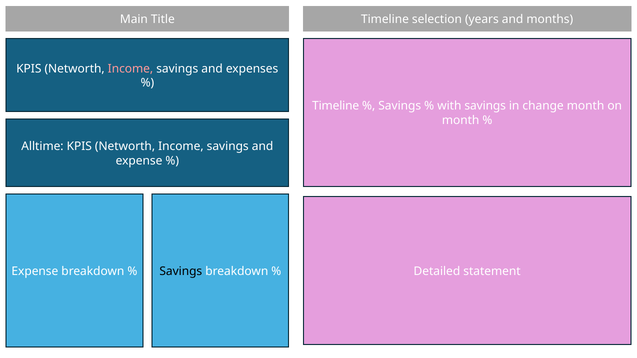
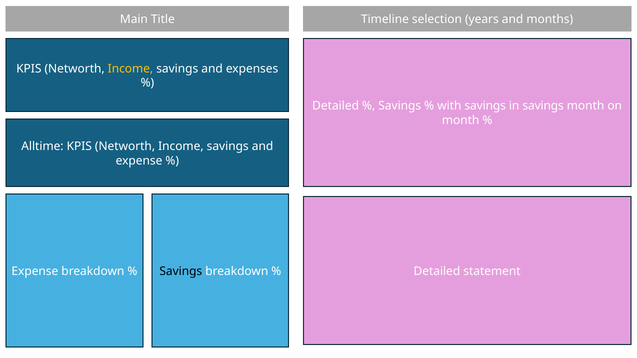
Income at (130, 69) colour: pink -> yellow
Timeline at (336, 106): Timeline -> Detailed
in change: change -> savings
